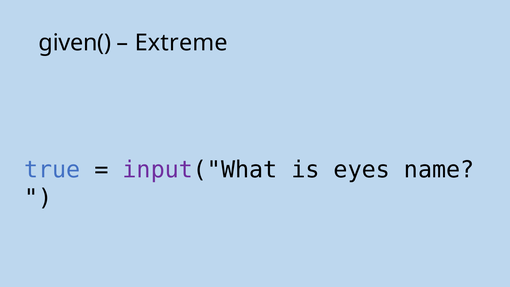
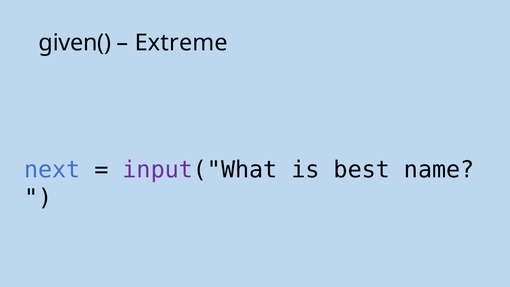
true: true -> next
eyes: eyes -> best
